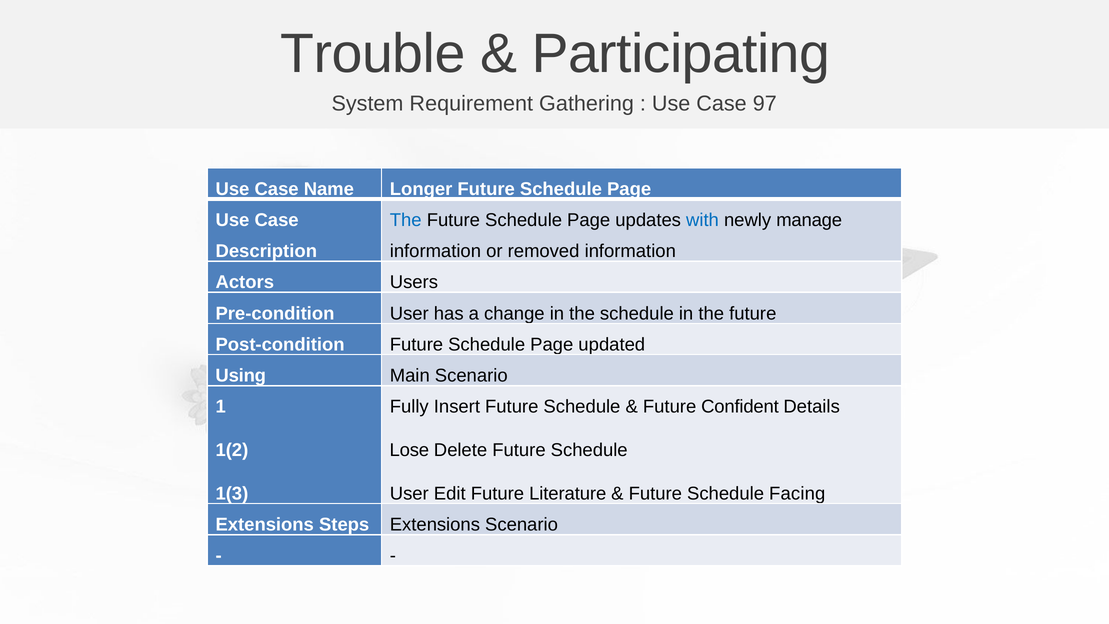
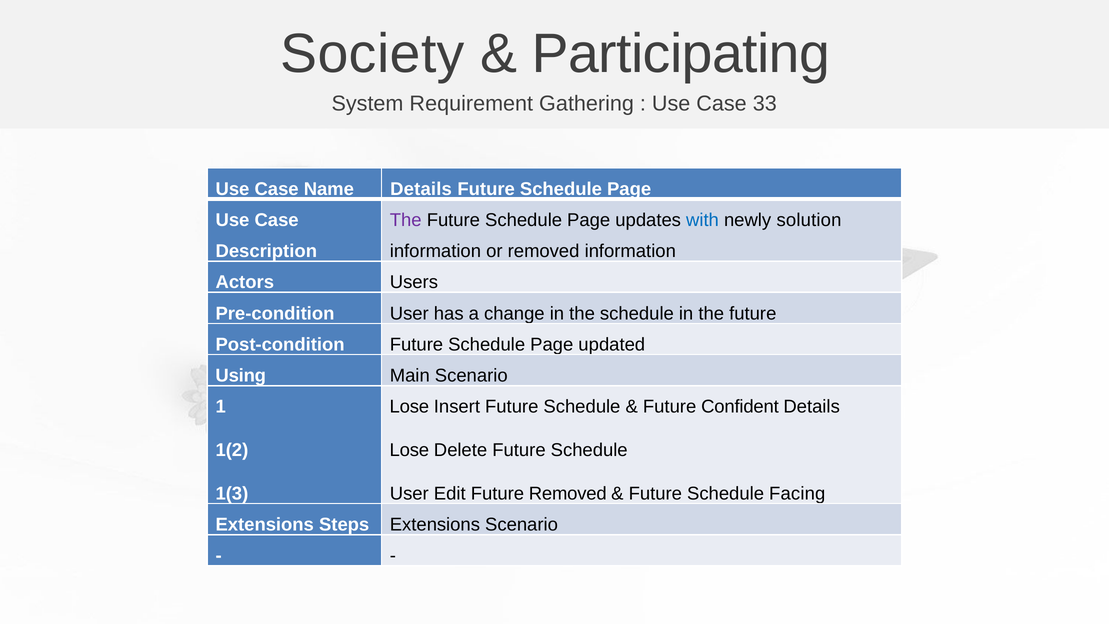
Trouble: Trouble -> Society
97: 97 -> 33
Name Longer: Longer -> Details
The at (406, 220) colour: blue -> purple
manage: manage -> solution
Fully at (409, 407): Fully -> Lose
Future Literature: Literature -> Removed
